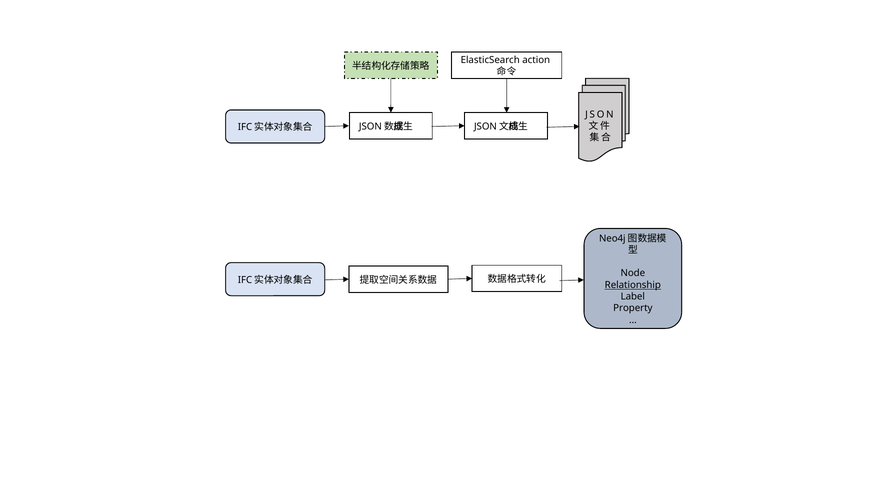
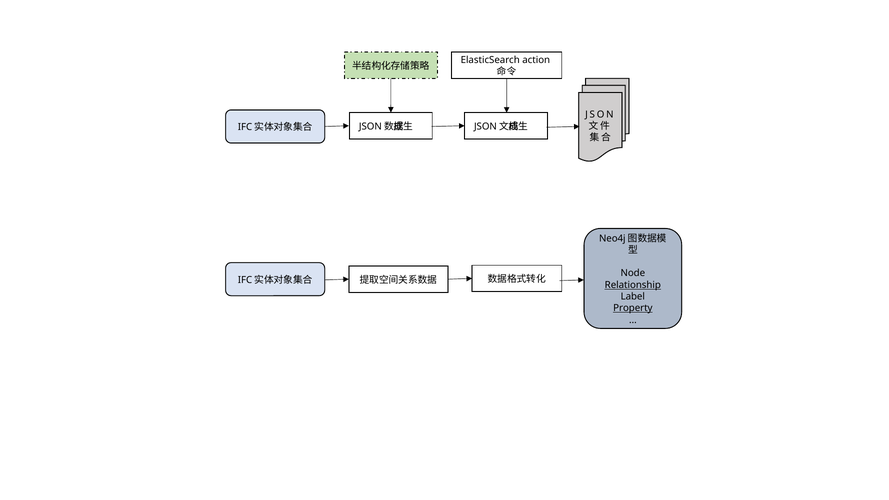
Property underline: none -> present
